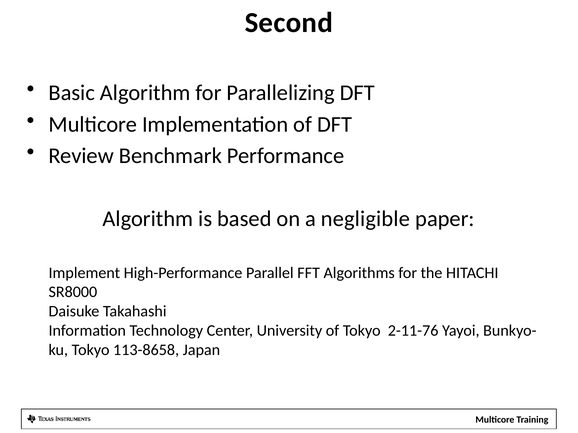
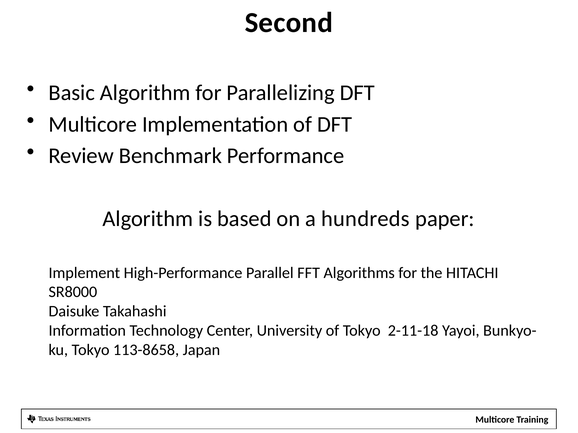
negligible: negligible -> hundreds
2-11-76: 2-11-76 -> 2-11-18
